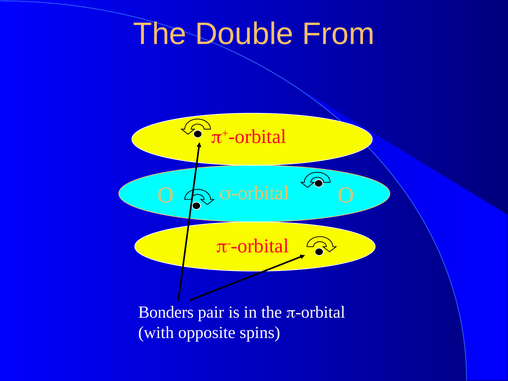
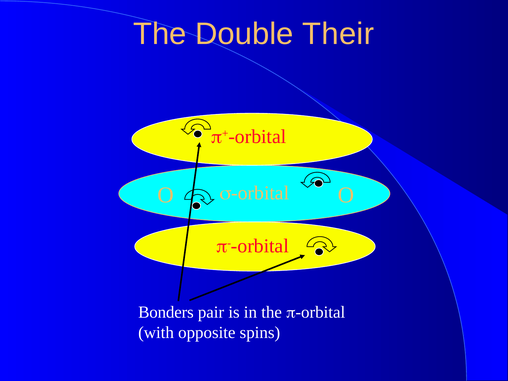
From: From -> Their
